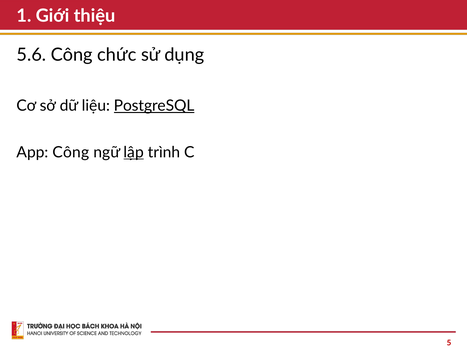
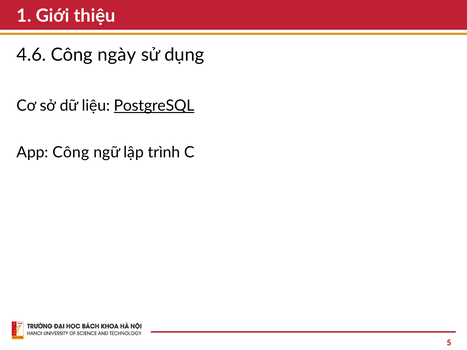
5.6: 5.6 -> 4.6
chức: chức -> ngày
lập underline: present -> none
